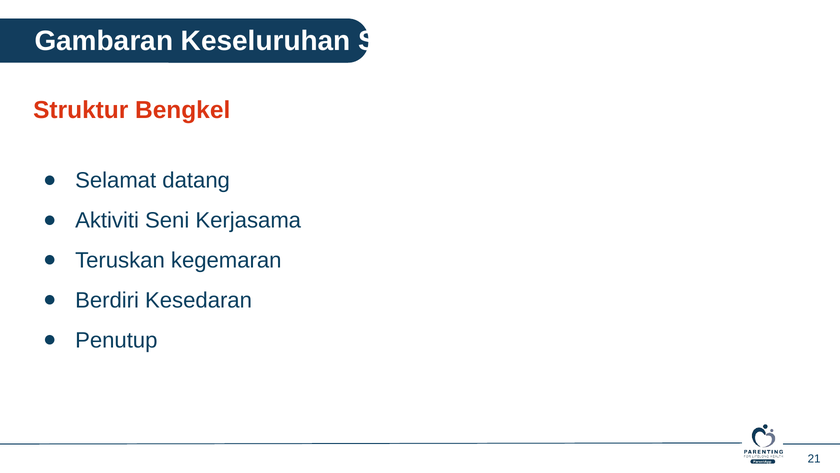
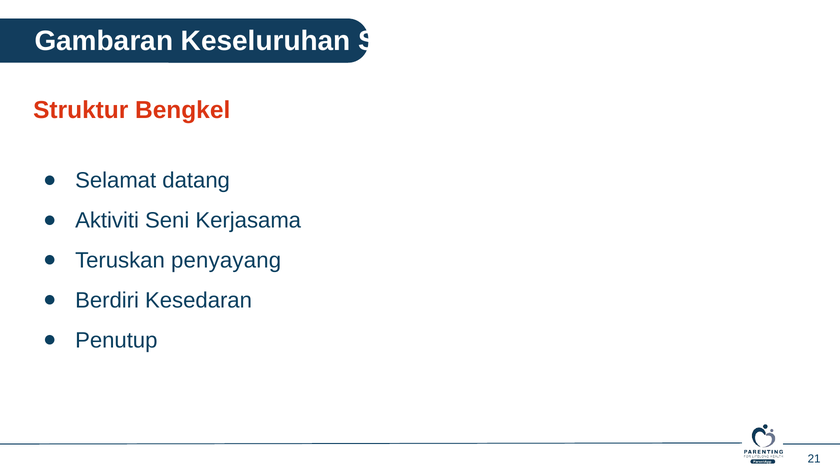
kegemaran: kegemaran -> penyayang
